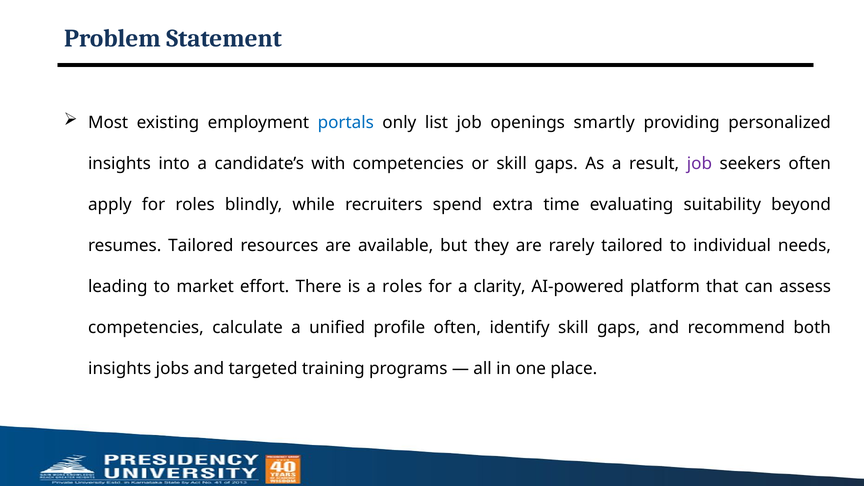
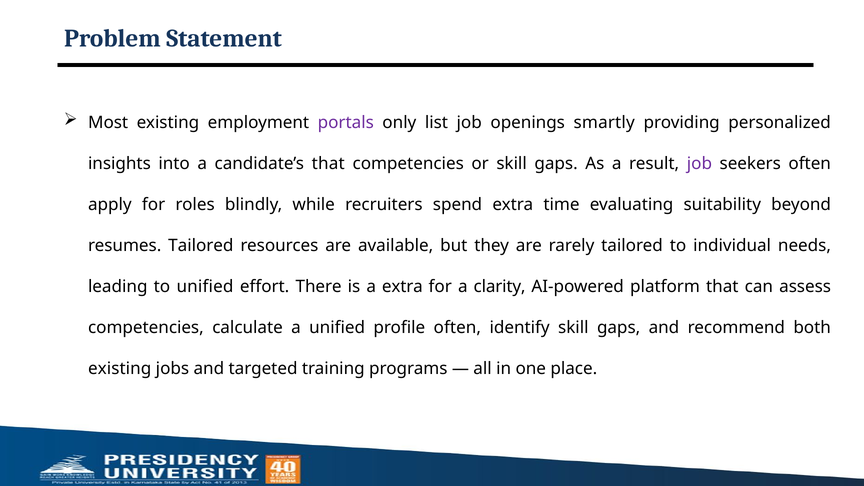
portals colour: blue -> purple
candidate’s with: with -> that
to market: market -> unified
a roles: roles -> extra
insights at (120, 369): insights -> existing
